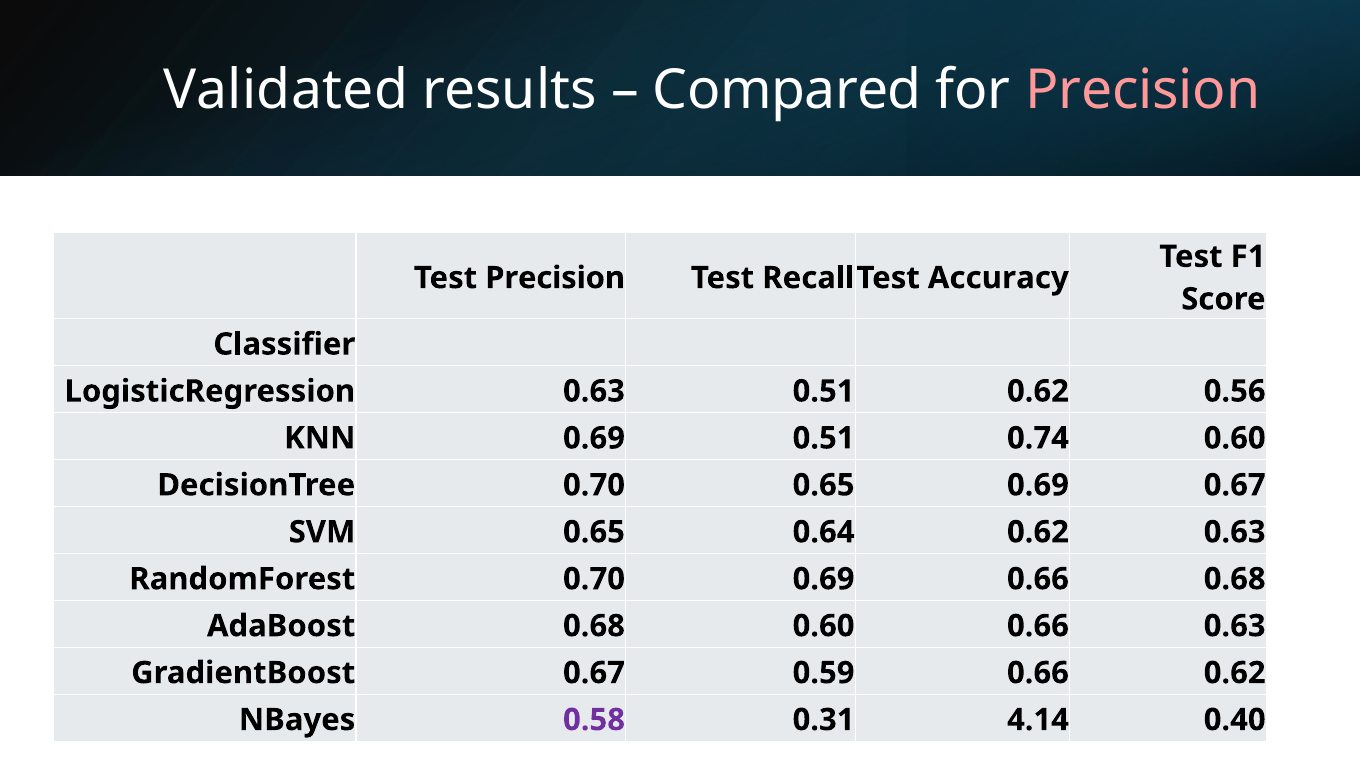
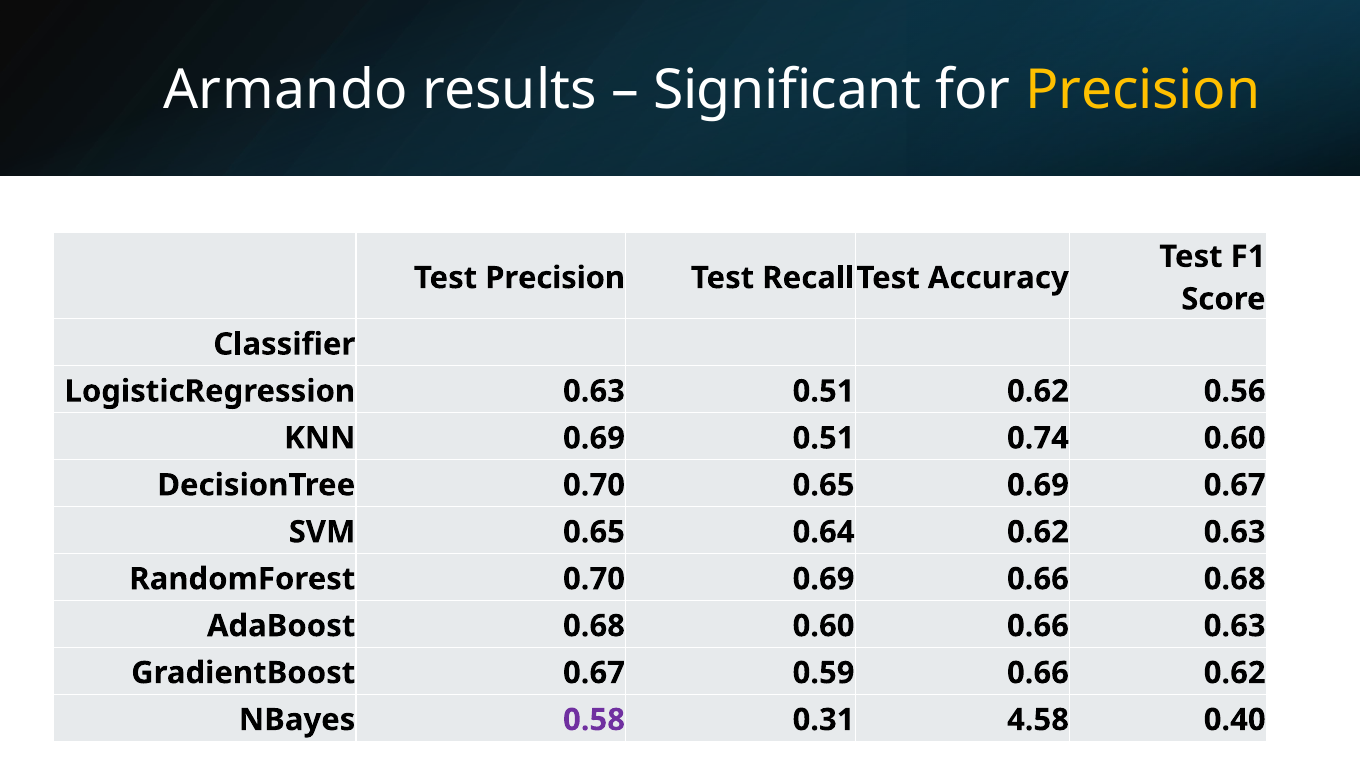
Validated: Validated -> Armando
Compared: Compared -> Significant
Precision at (1143, 90) colour: pink -> yellow
4.14: 4.14 -> 4.58
